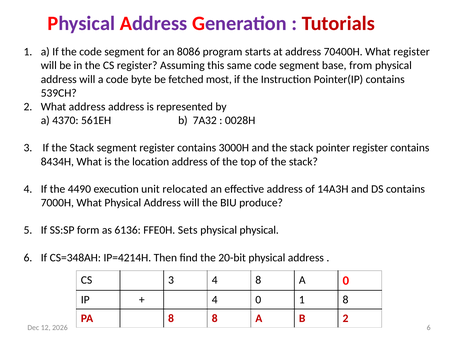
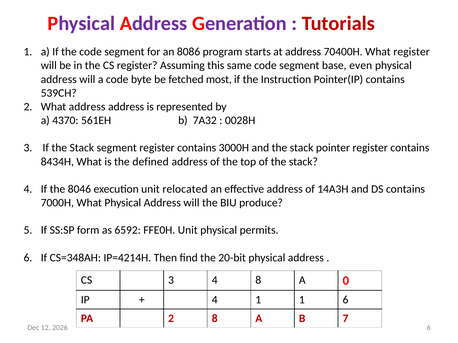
from: from -> even
location: location -> defined
4490: 4490 -> 8046
6136: 6136 -> 6592
FFE0H Sets: Sets -> Unit
physical physical: physical -> permits
4 0: 0 -> 1
1 8: 8 -> 6
PA 8: 8 -> 2
B 2: 2 -> 7
